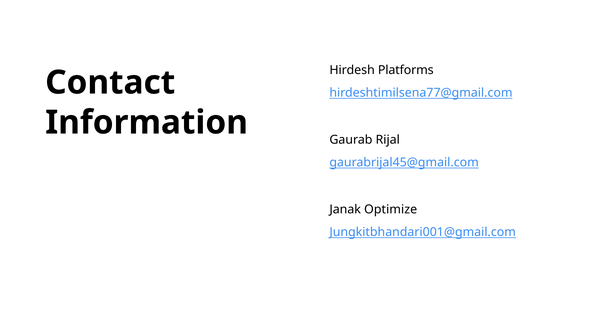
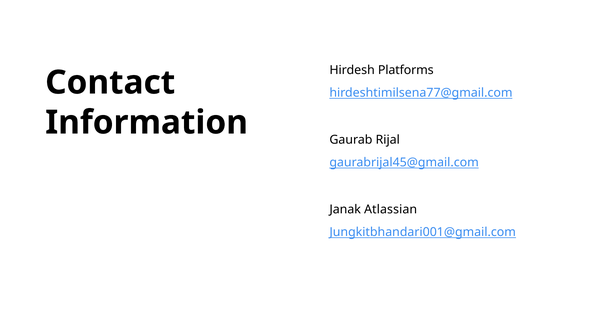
Optimize: Optimize -> Atlassian
